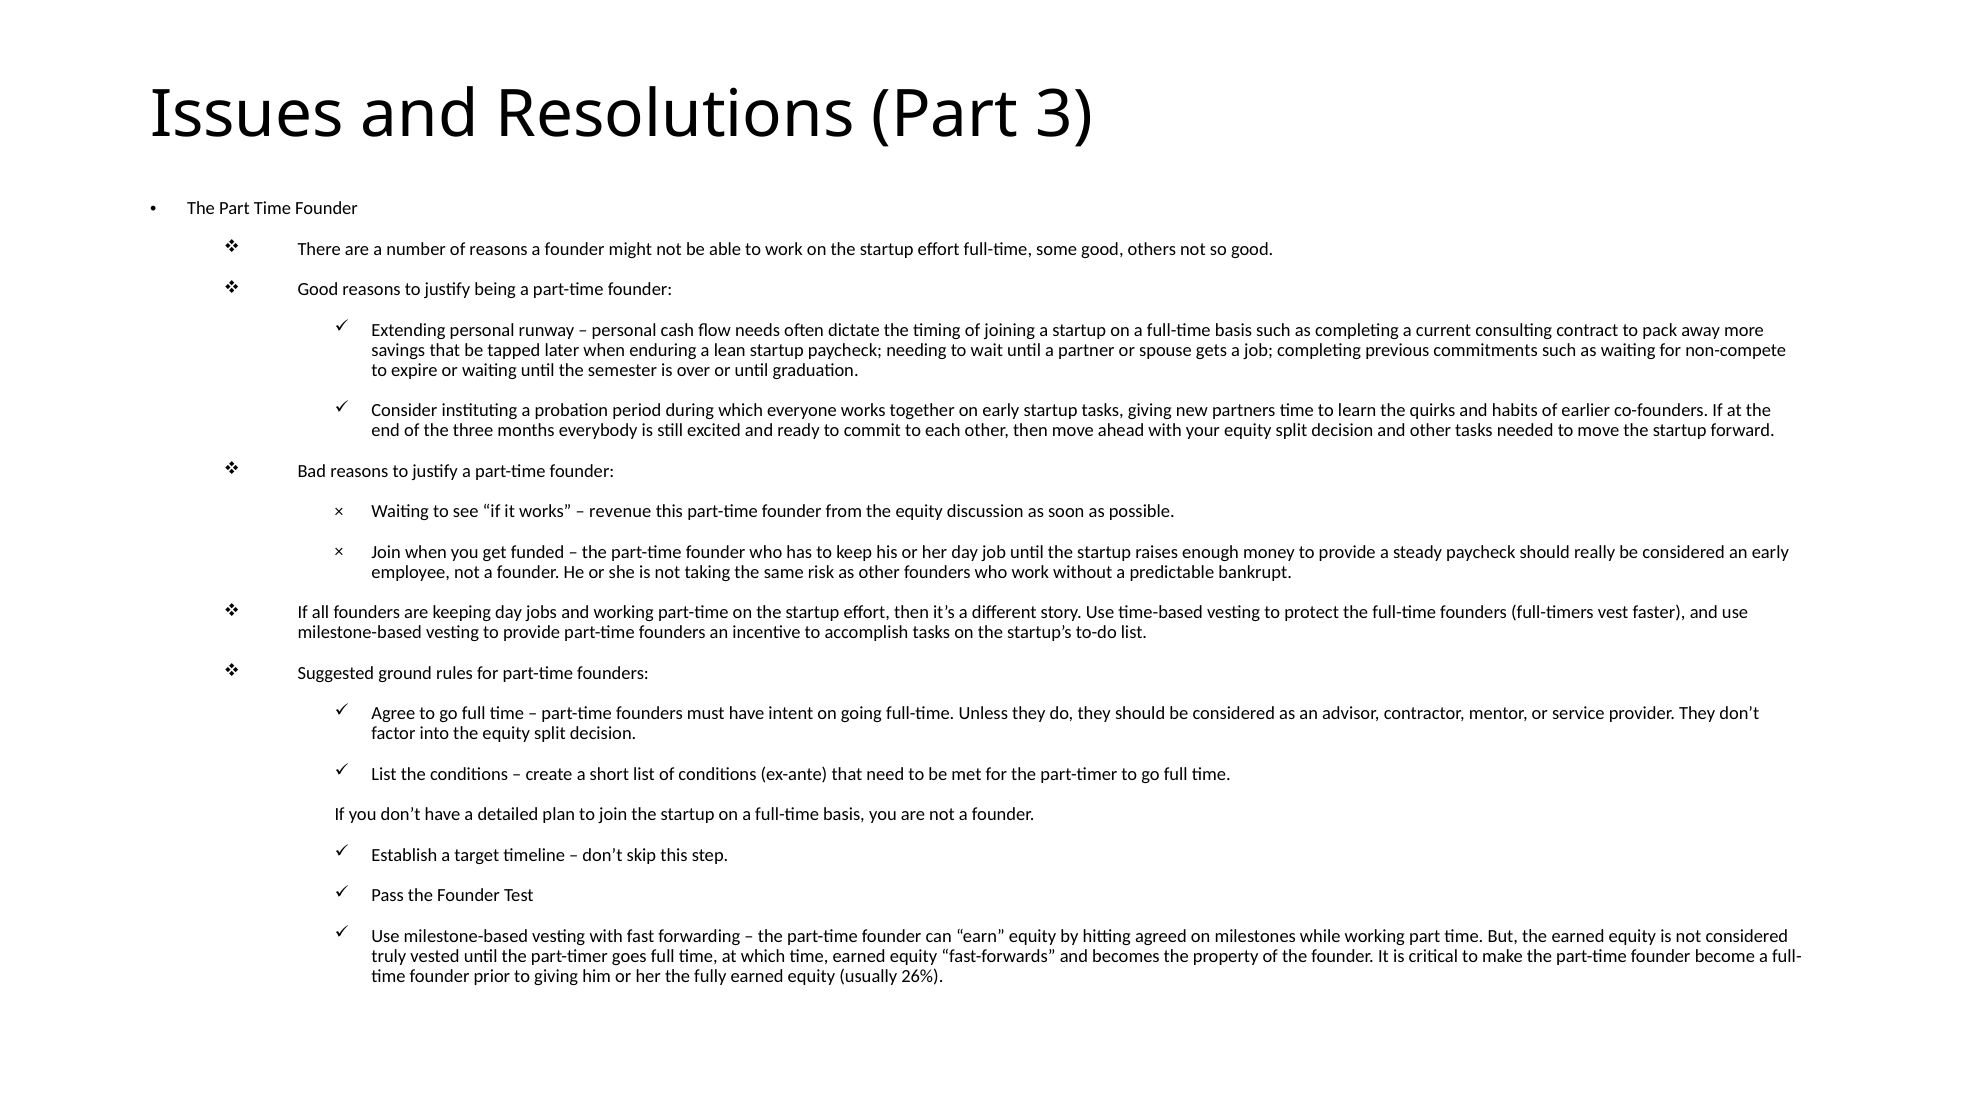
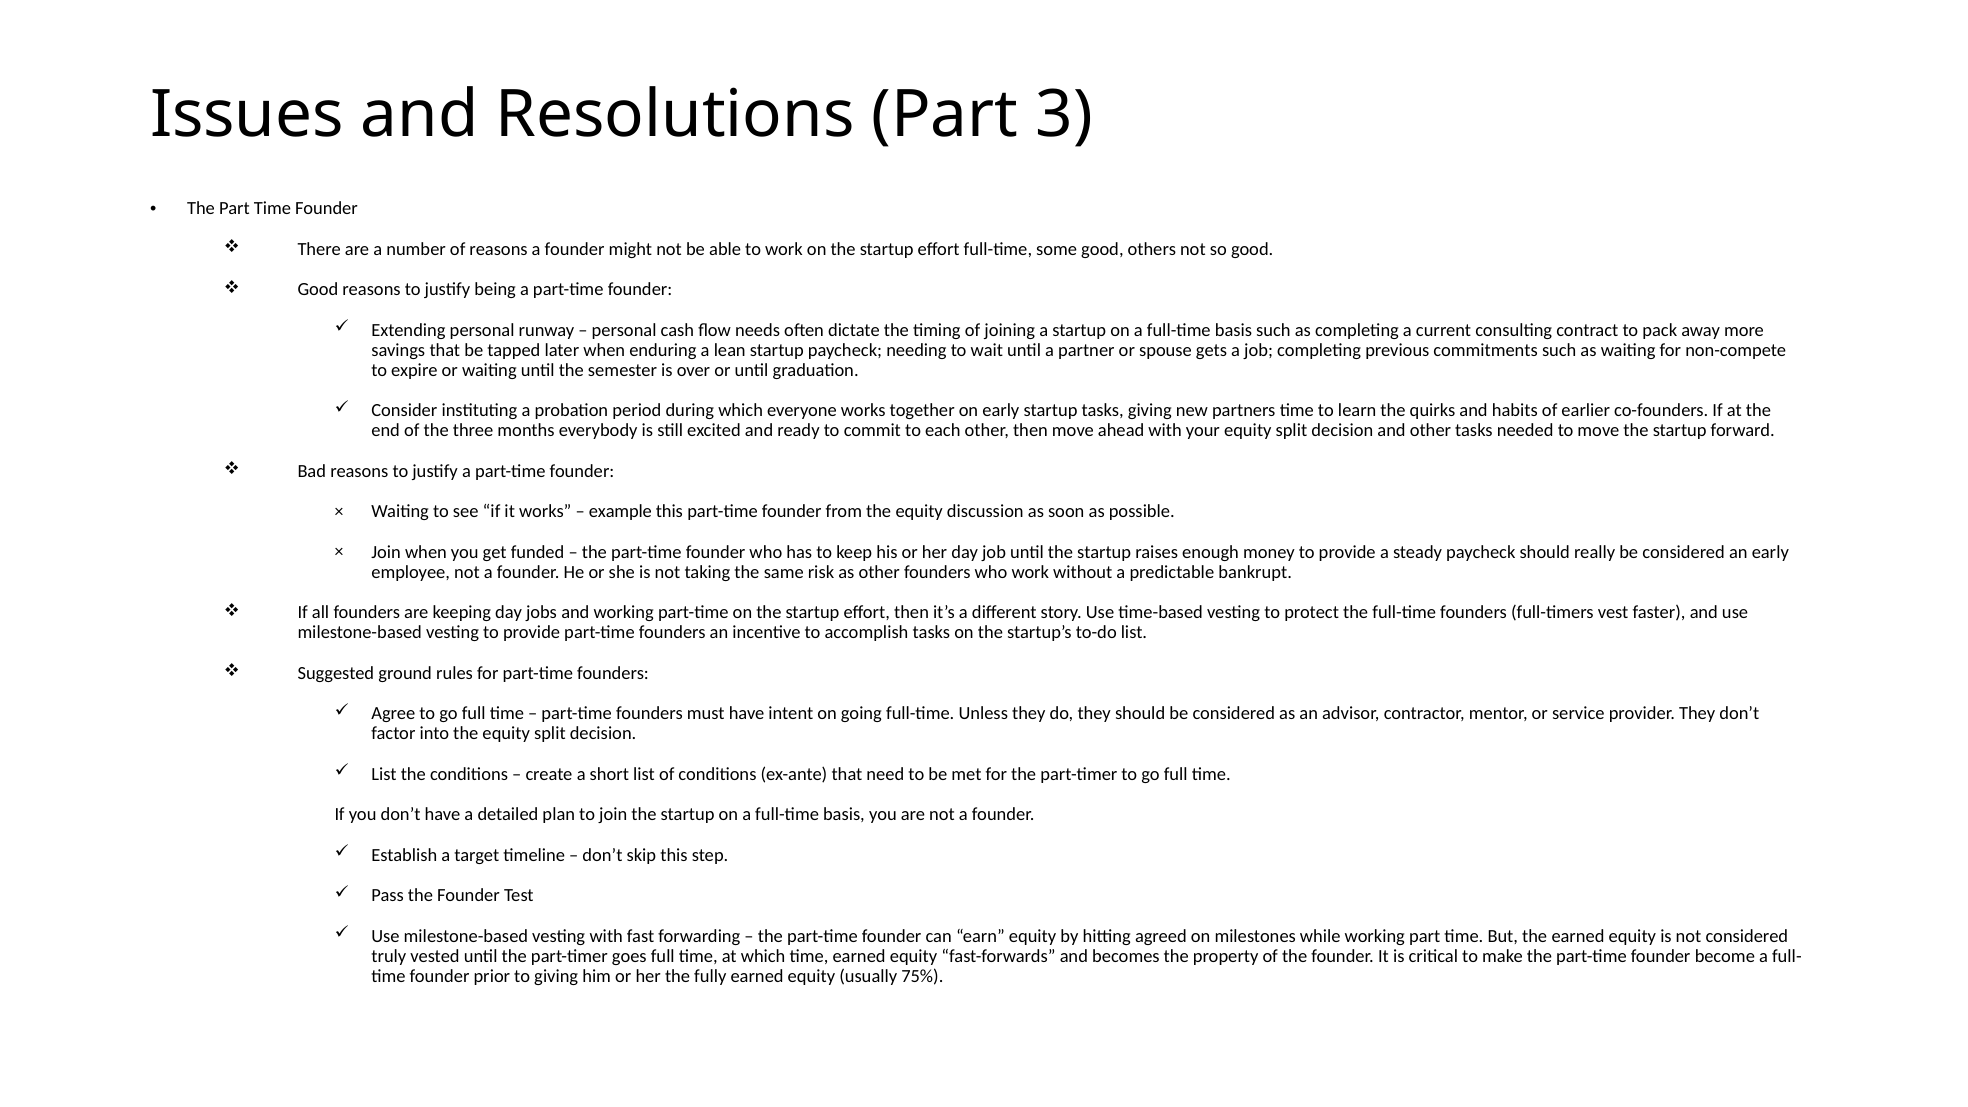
revenue: revenue -> example
26%: 26% -> 75%
